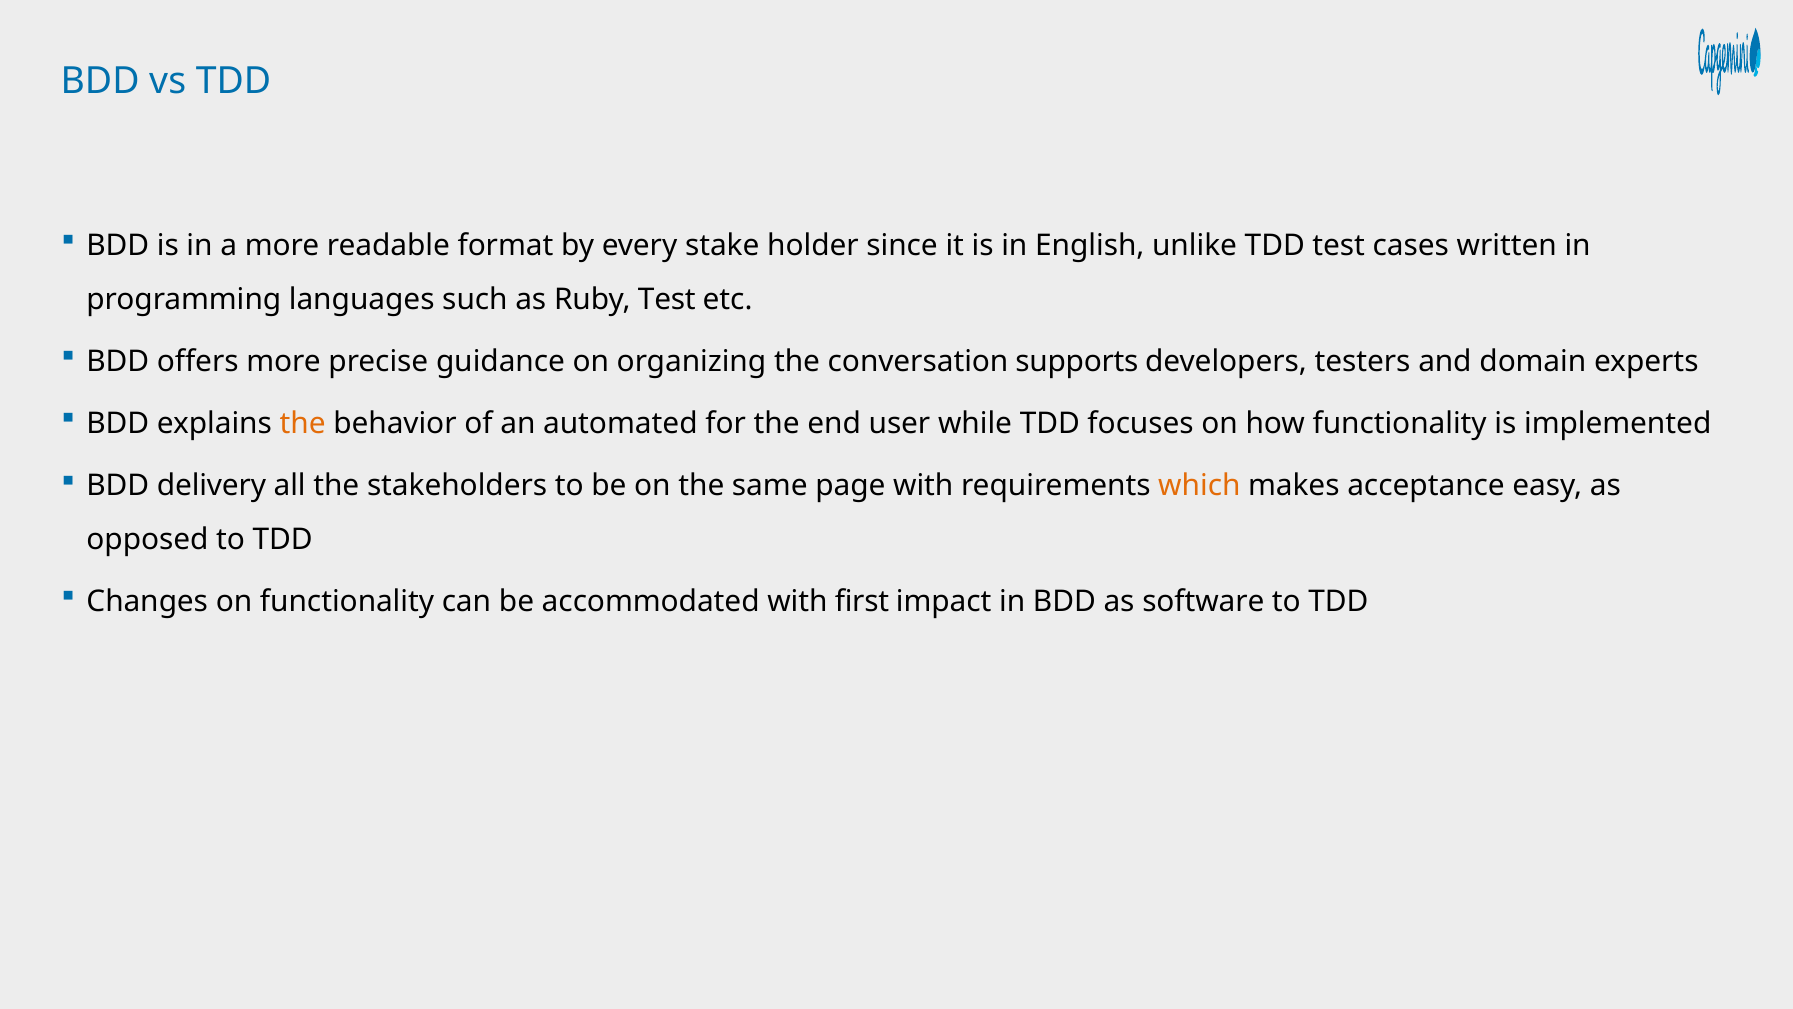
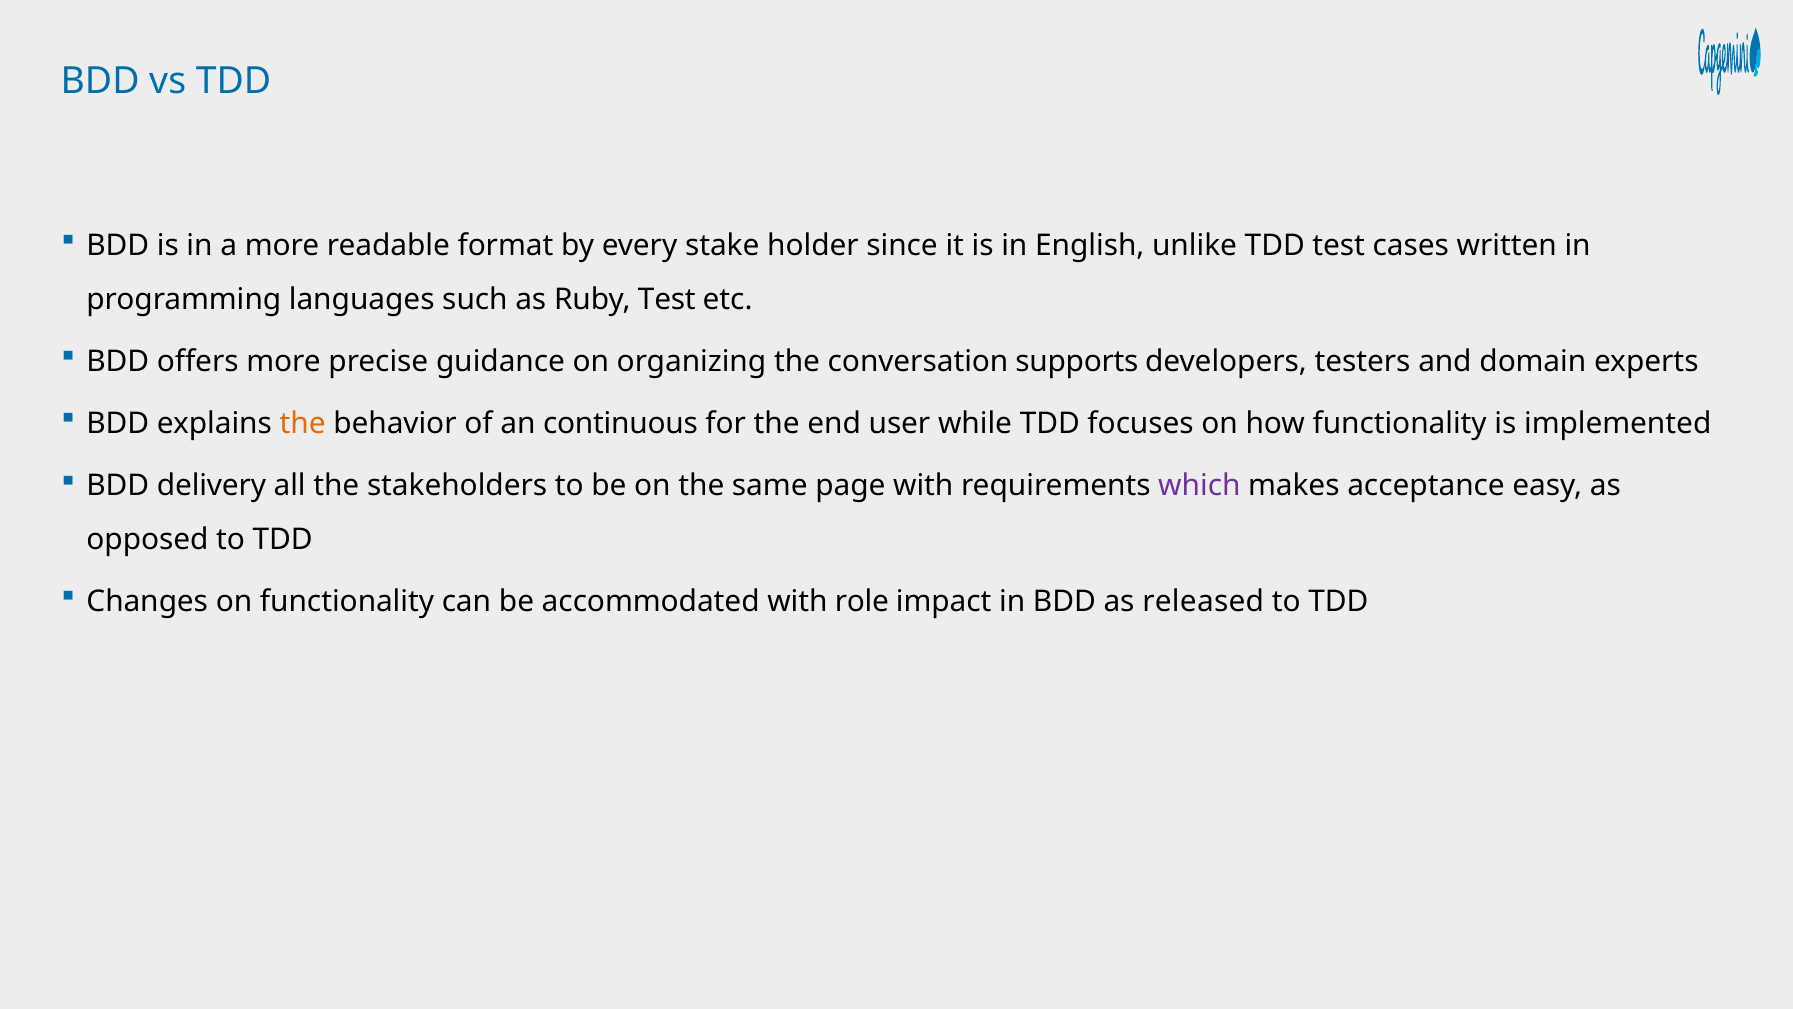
automated: automated -> continuous
which colour: orange -> purple
first: first -> role
software: software -> released
